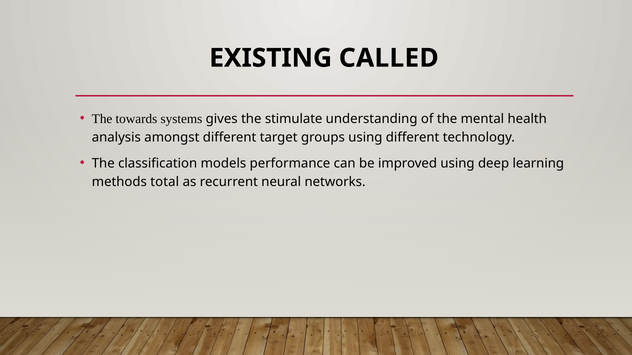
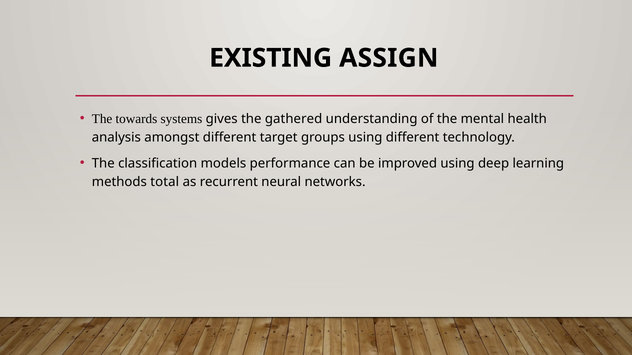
CALLED: CALLED -> ASSIGN
stimulate: stimulate -> gathered
